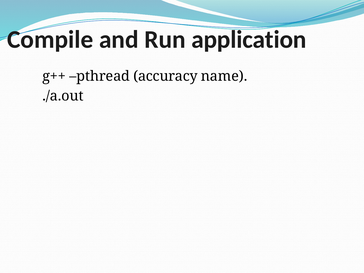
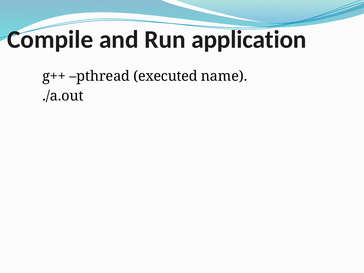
accuracy: accuracy -> executed
